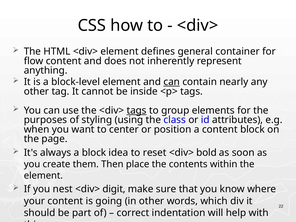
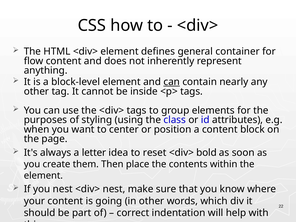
tags at (137, 110) underline: present -> none
a block: block -> letter
<div> digit: digit -> nest
